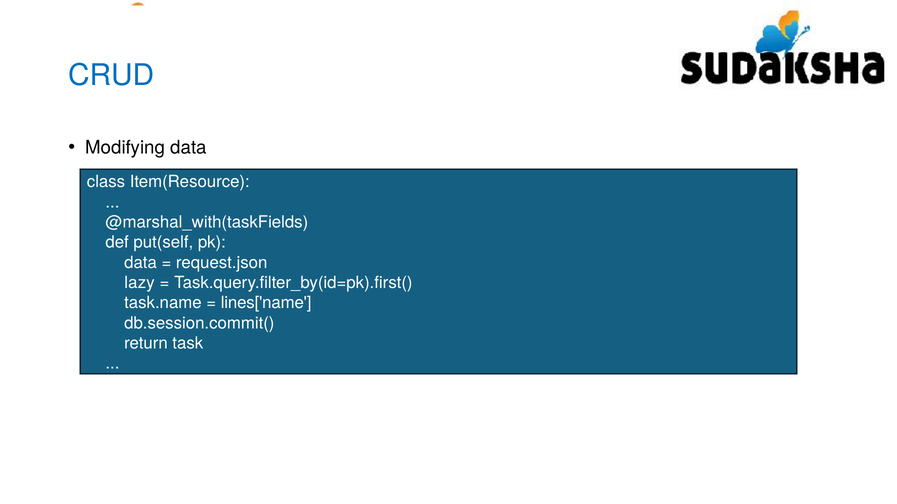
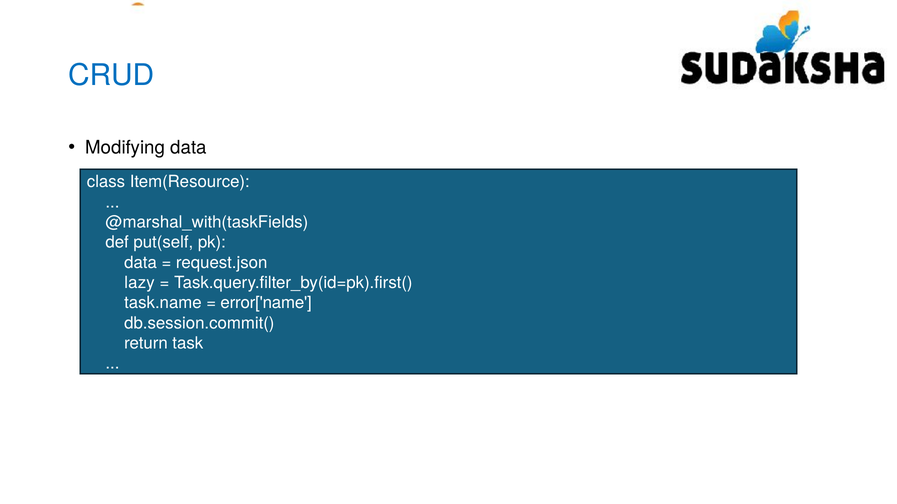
lines['name: lines['name -> error['name
